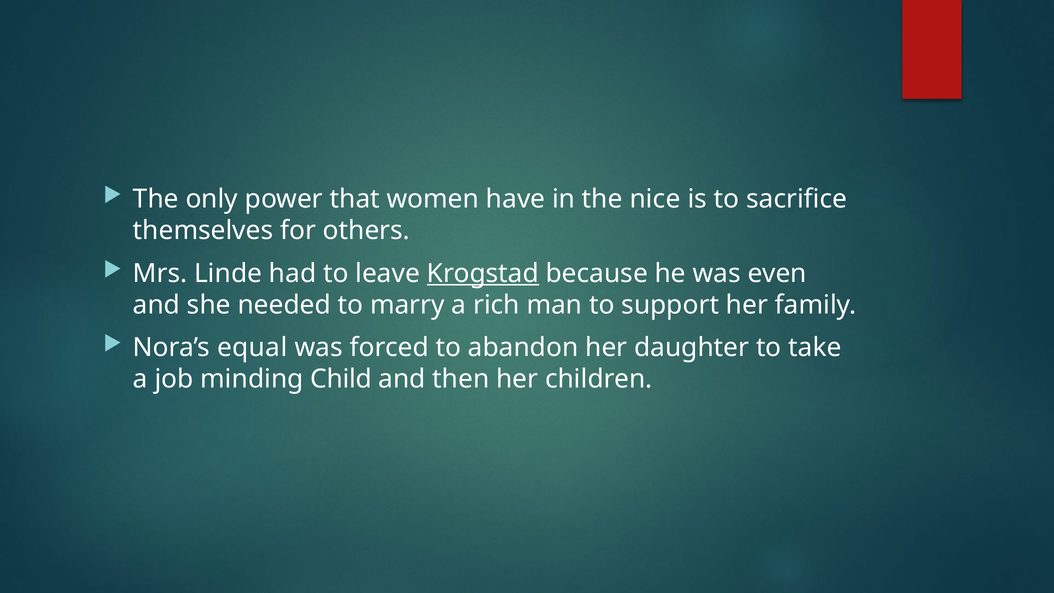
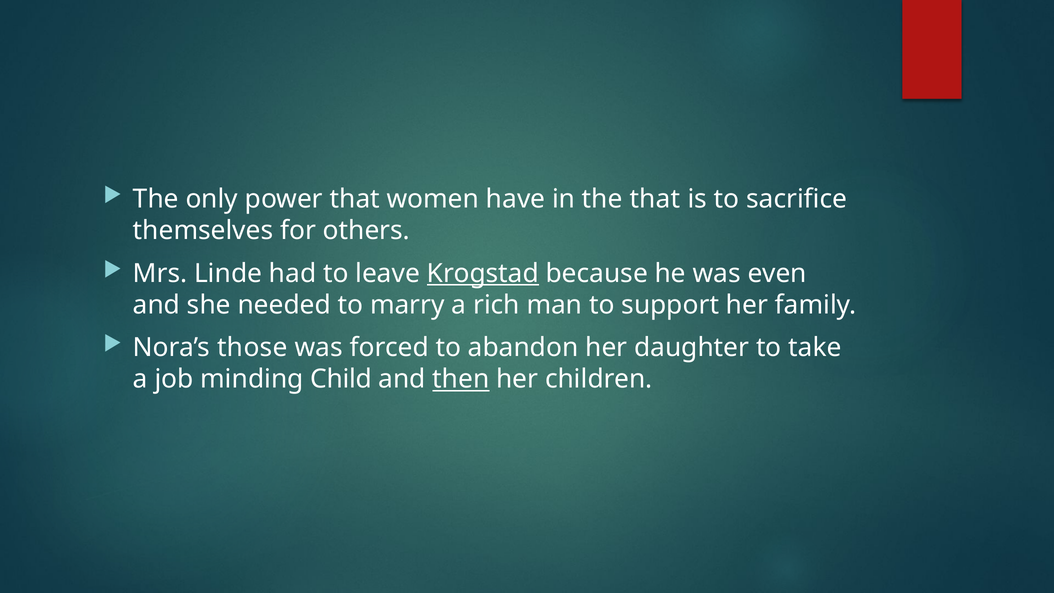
the nice: nice -> that
equal: equal -> those
then underline: none -> present
